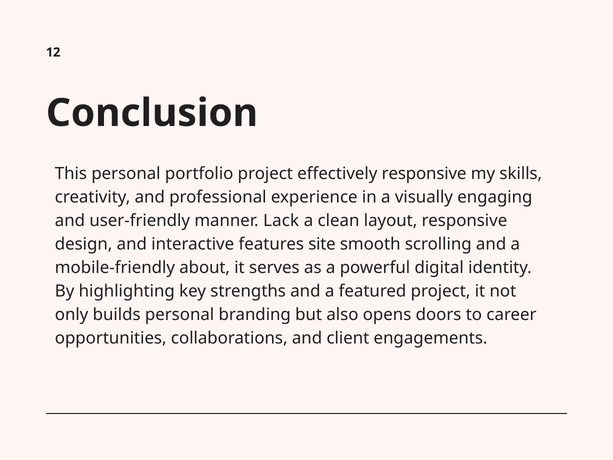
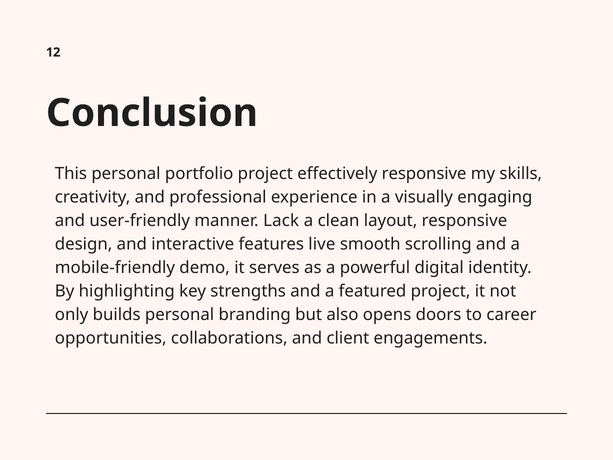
site: site -> live
about: about -> demo
